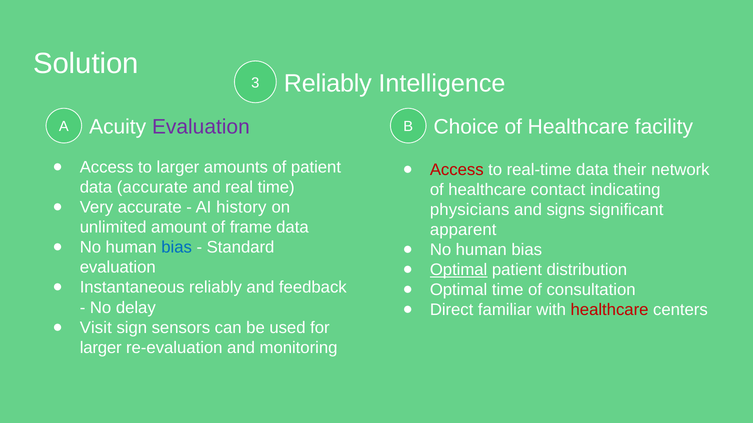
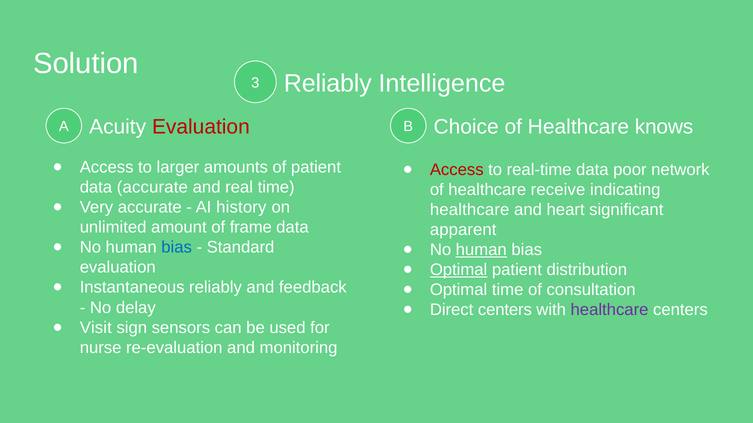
Evaluation at (201, 127) colour: purple -> red
facility: facility -> knows
their: their -> poor
contact: contact -> receive
physicians at (470, 210): physicians -> healthcare
signs: signs -> heart
human at (481, 250) underline: none -> present
Direct familiar: familiar -> centers
healthcare at (610, 310) colour: red -> purple
larger at (101, 348): larger -> nurse
